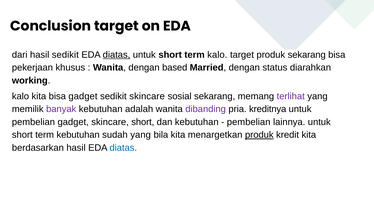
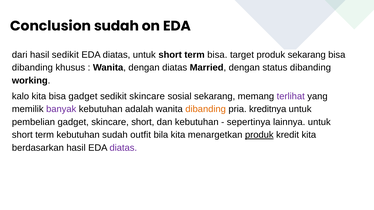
Conclusion target: target -> sudah
diatas at (117, 55) underline: present -> none
term kalo: kalo -> bisa
pekerjaan at (32, 68): pekerjaan -> dibanding
dengan based: based -> diatas
status diarahkan: diarahkan -> dibanding
dibanding at (206, 109) colour: purple -> orange
pembelian at (249, 122): pembelian -> sepertinya
sudah yang: yang -> outfit
diatas at (123, 148) colour: blue -> purple
